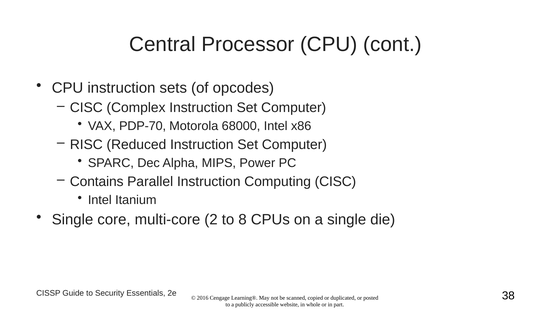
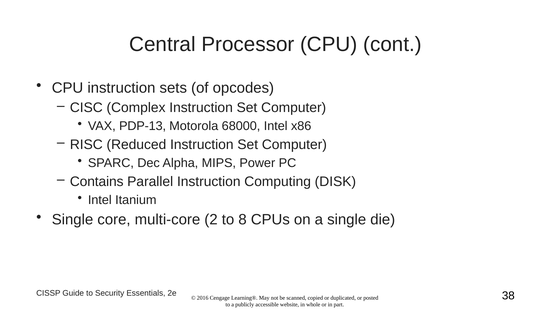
PDP-70: PDP-70 -> PDP-13
Computing CISC: CISC -> DISK
